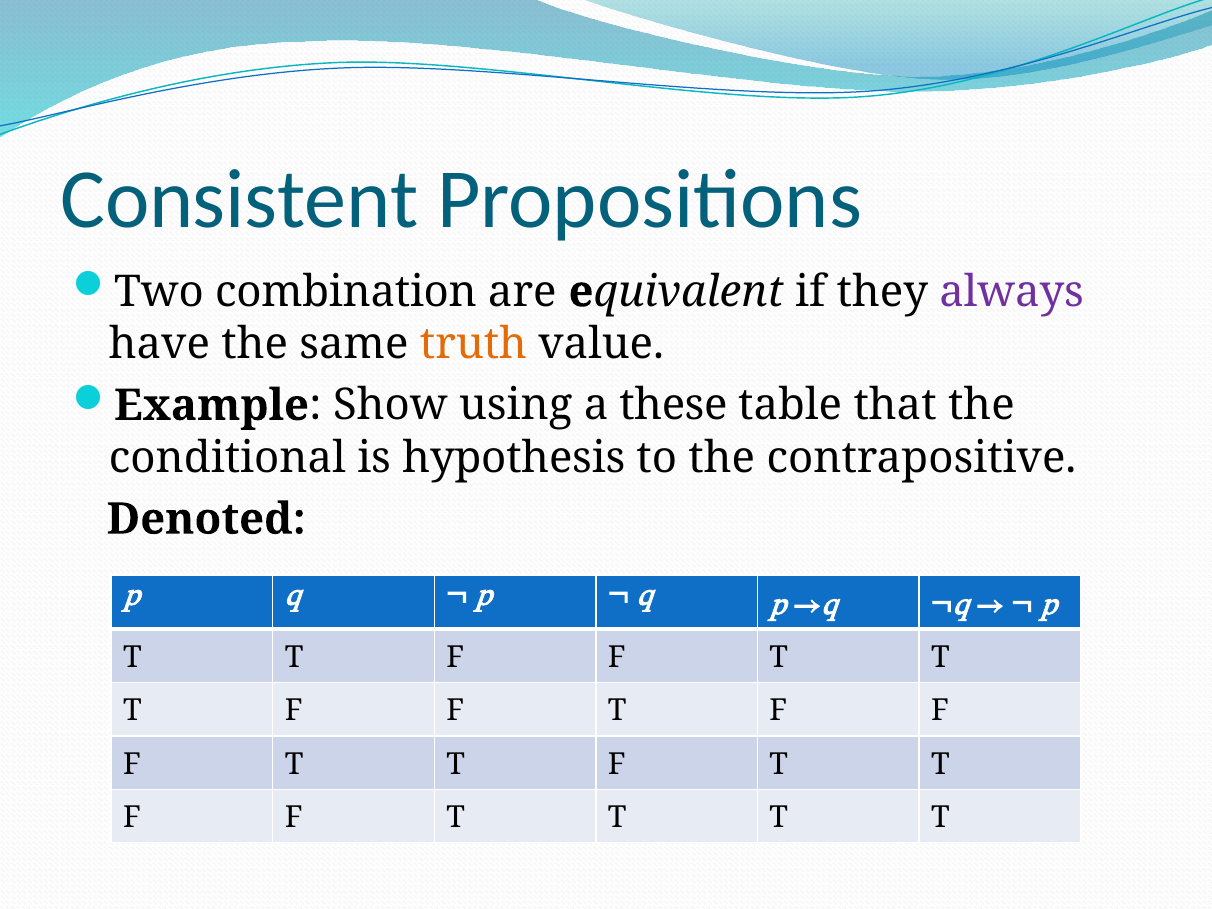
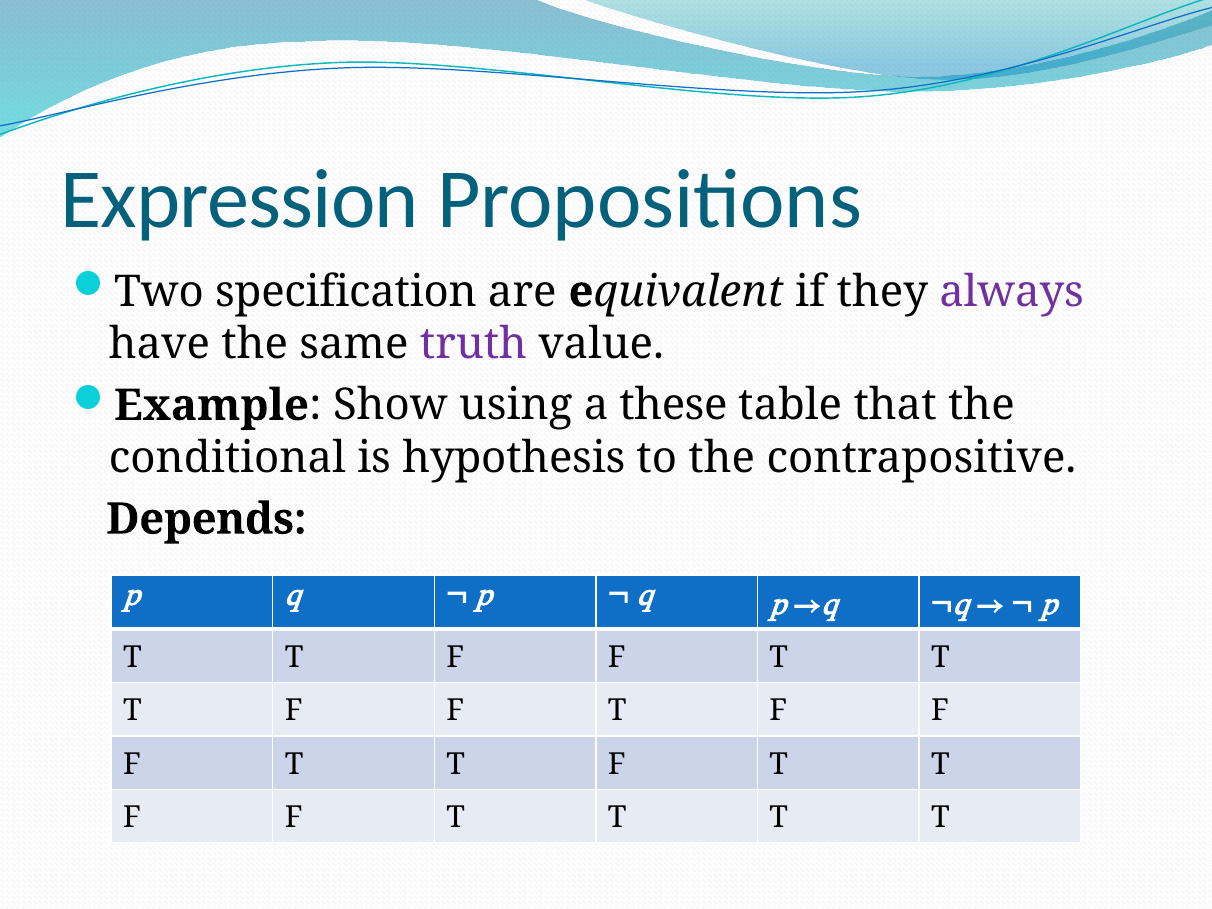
Consistent: Consistent -> Expression
combination: combination -> specification
truth colour: orange -> purple
Denoted: Denoted -> Depends
